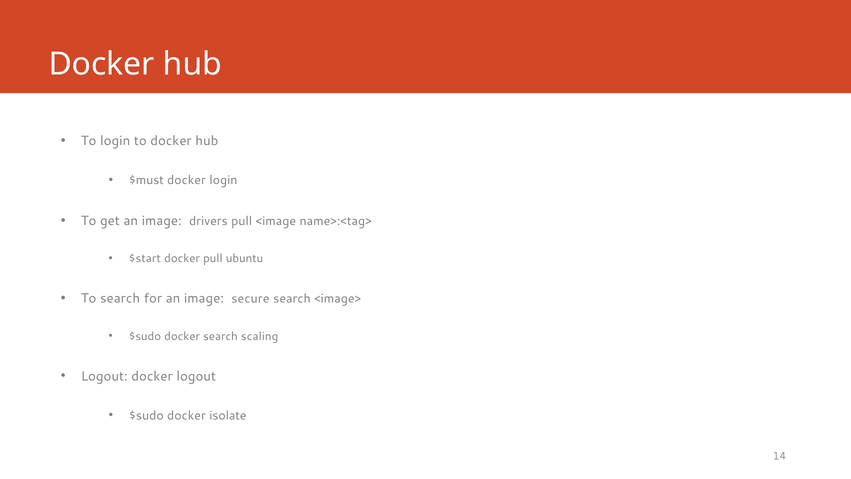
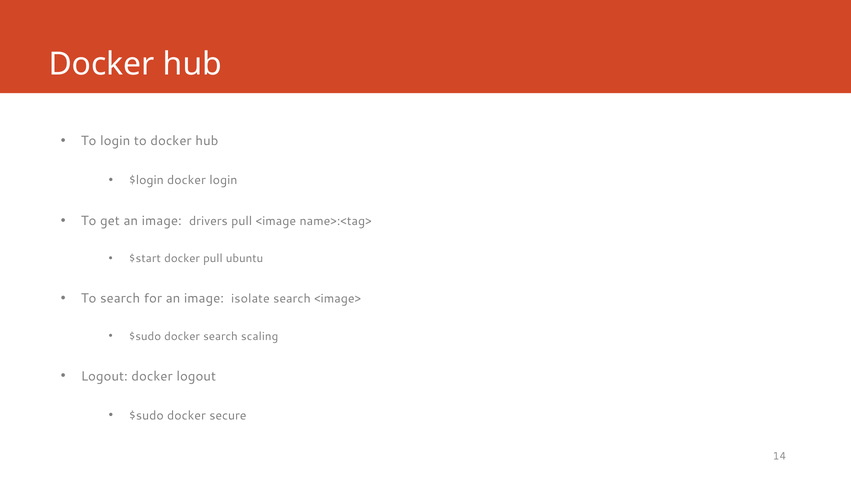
$must: $must -> $login
secure: secure -> isolate
isolate: isolate -> secure
